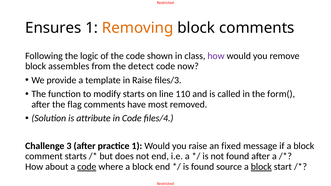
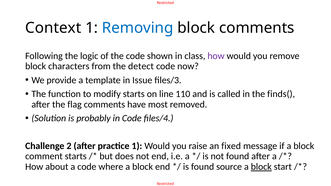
Ensures: Ensures -> Context
Removing colour: orange -> blue
assembles: assembles -> characters
in Raise: Raise -> Issue
form(: form( -> finds(
attribute: attribute -> probably
3: 3 -> 2
code at (87, 167) underline: present -> none
